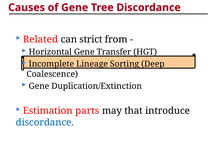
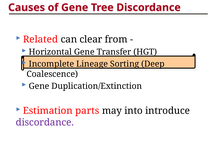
strict: strict -> clear
that: that -> into
discordance at (45, 122) colour: blue -> purple
